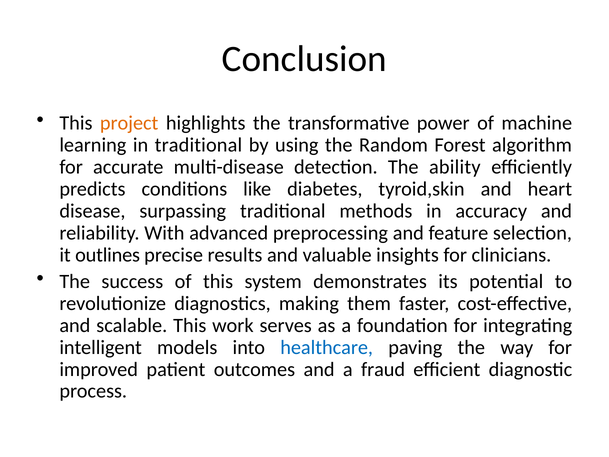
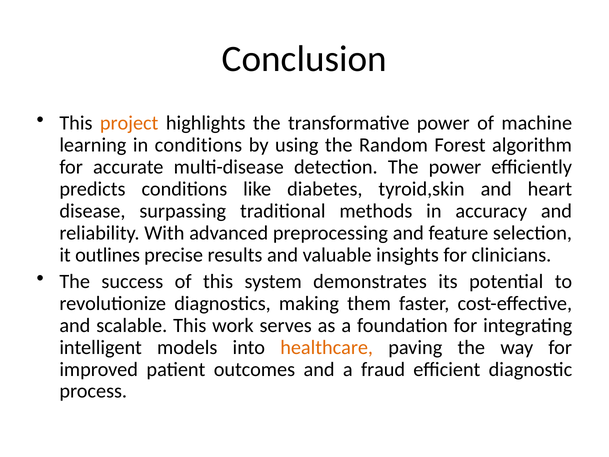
in traditional: traditional -> conditions
The ability: ability -> power
healthcare colour: blue -> orange
